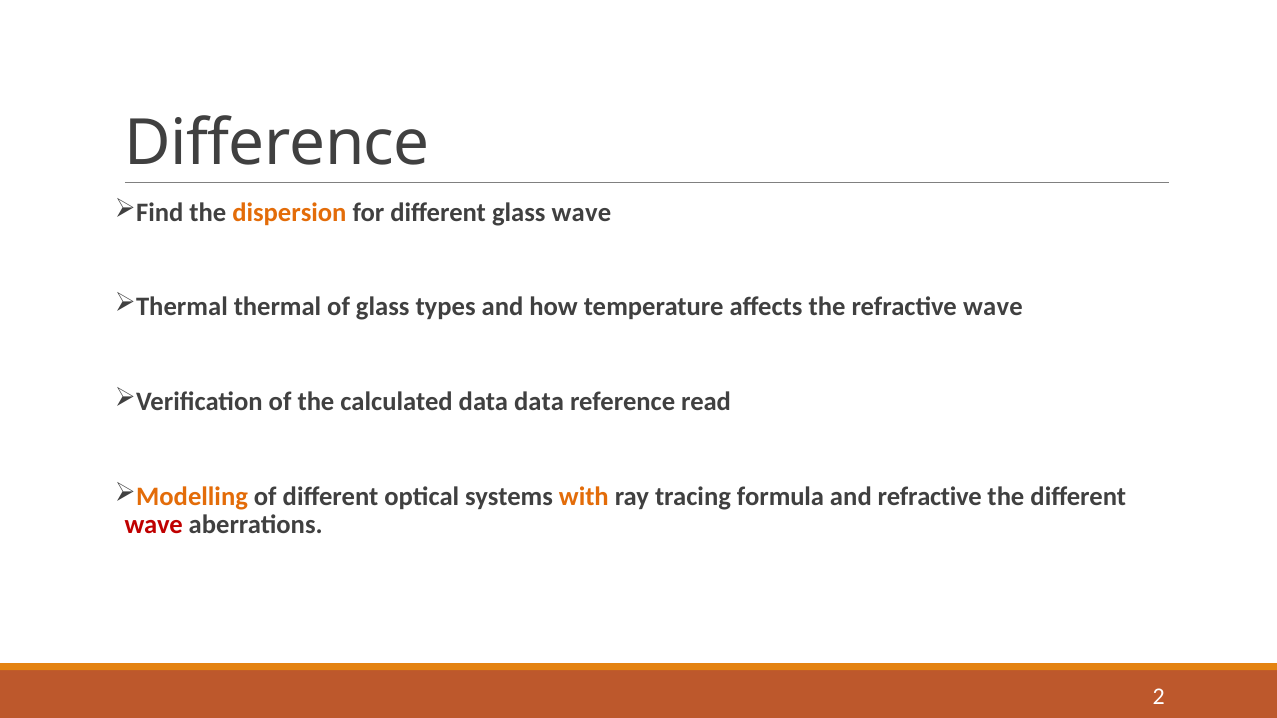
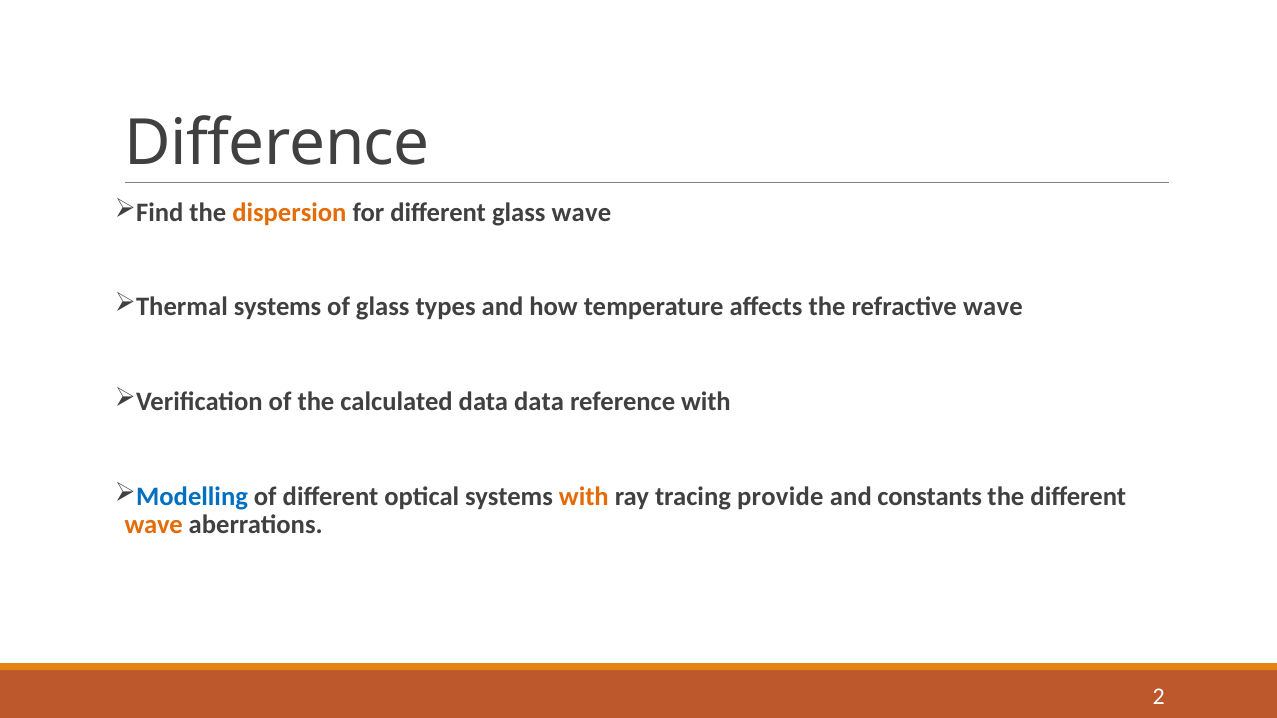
Thermal thermal: thermal -> systems
reference read: read -> with
Modelling colour: orange -> blue
formula: formula -> provide
and refractive: refractive -> constants
wave at (154, 525) colour: red -> orange
